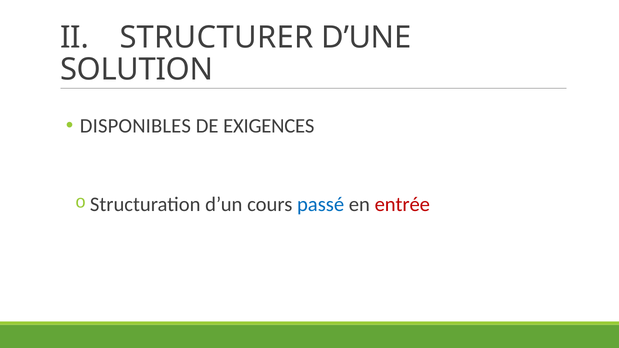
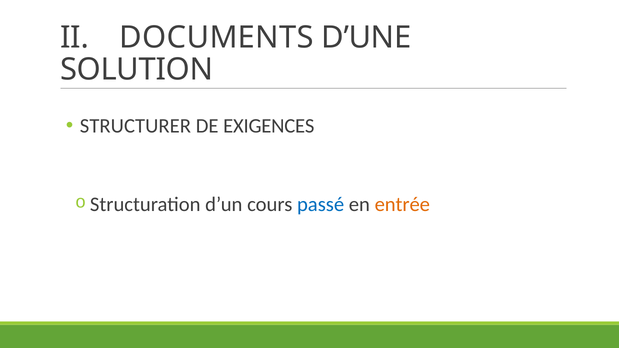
STRUCTURER: STRUCTURER -> DOCUMENTS
DISPONIBLES: DISPONIBLES -> STRUCTURER
entrée colour: red -> orange
